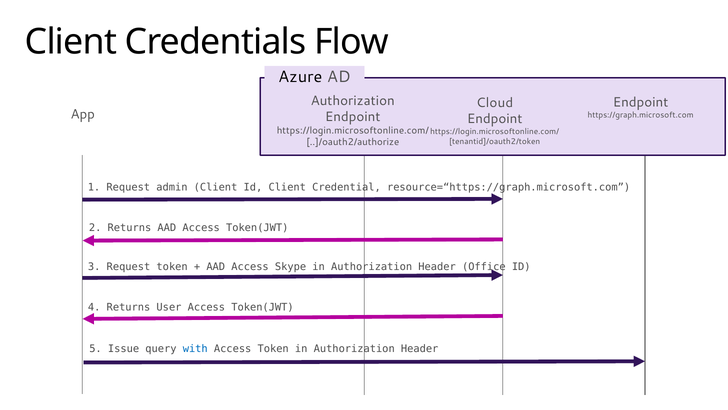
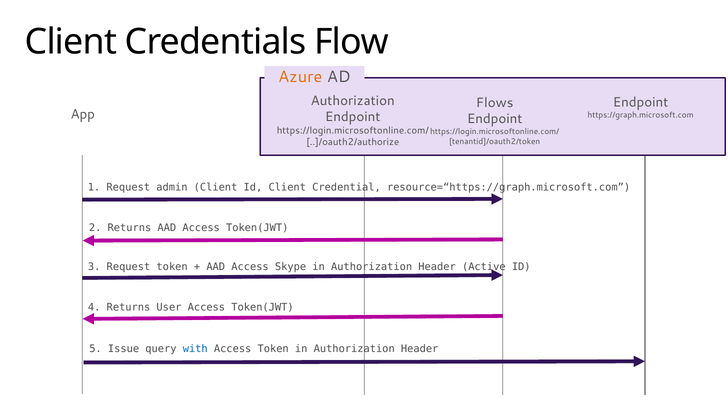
Azure colour: black -> orange
Cloud: Cloud -> Flows
Office: Office -> Active
